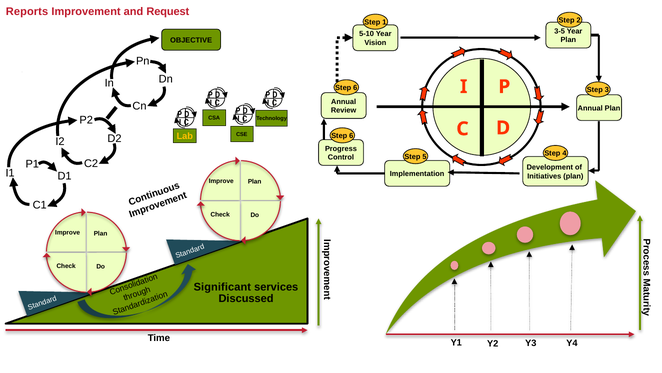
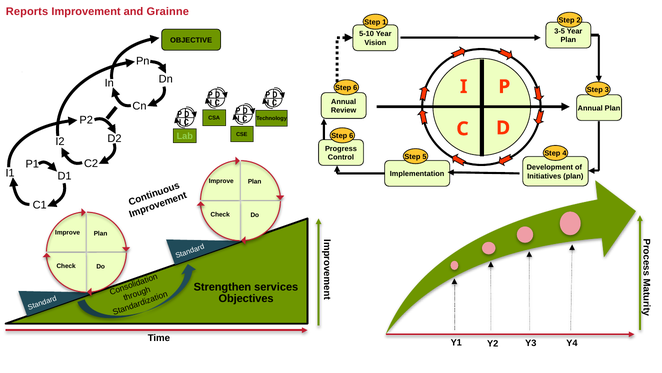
Request: Request -> Grainne
Lab colour: yellow -> light green
Significant: Significant -> Strengthen
Discussed: Discussed -> Objectives
